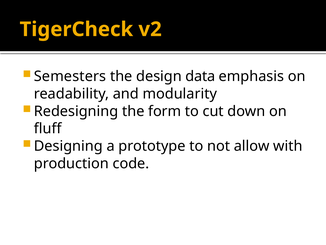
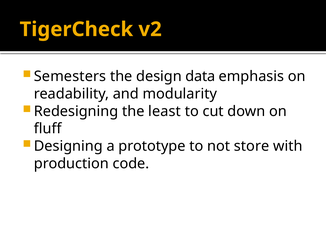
form: form -> least
allow: allow -> store
